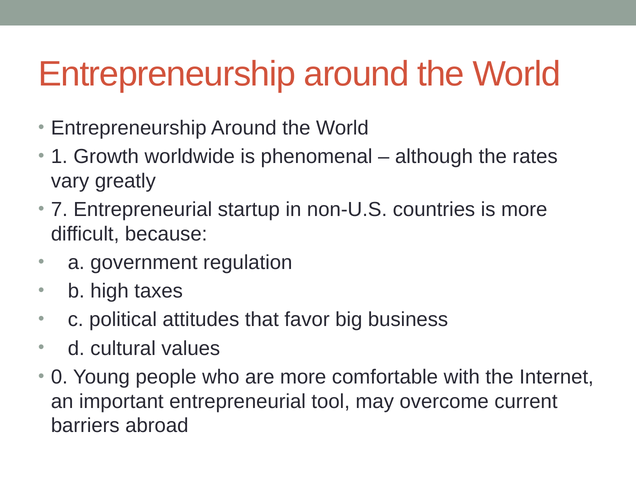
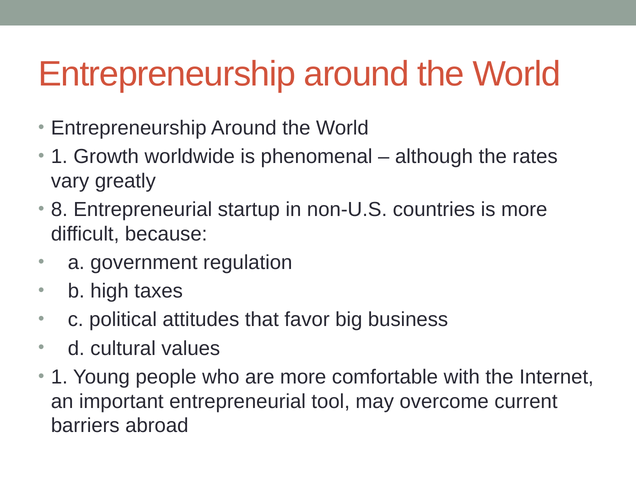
7: 7 -> 8
0 at (59, 377): 0 -> 1
